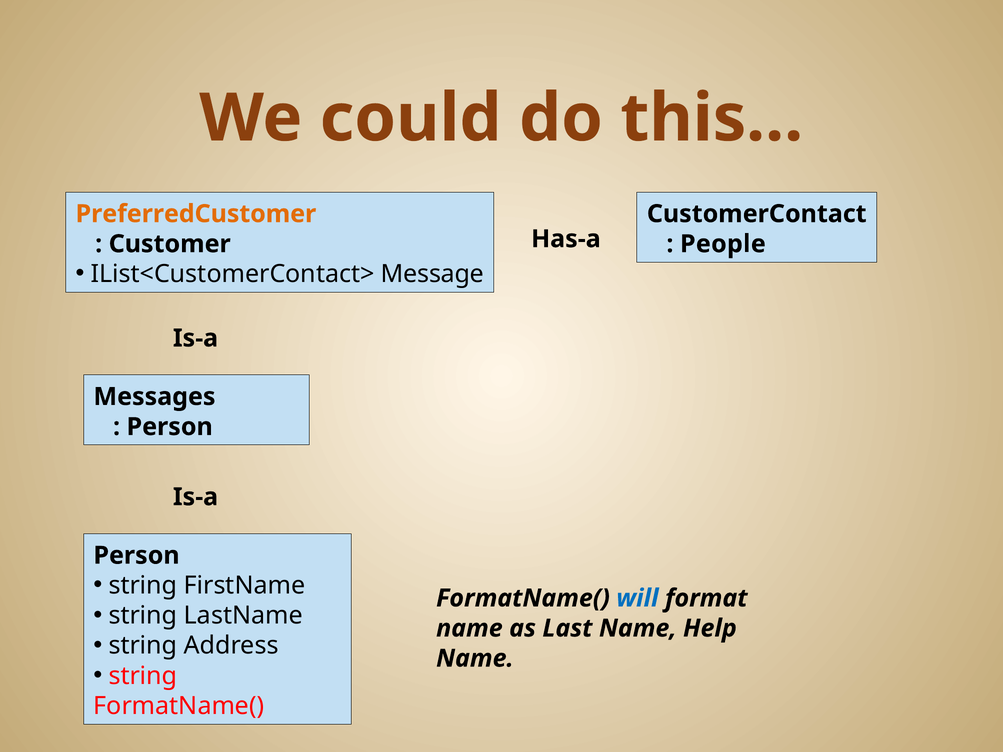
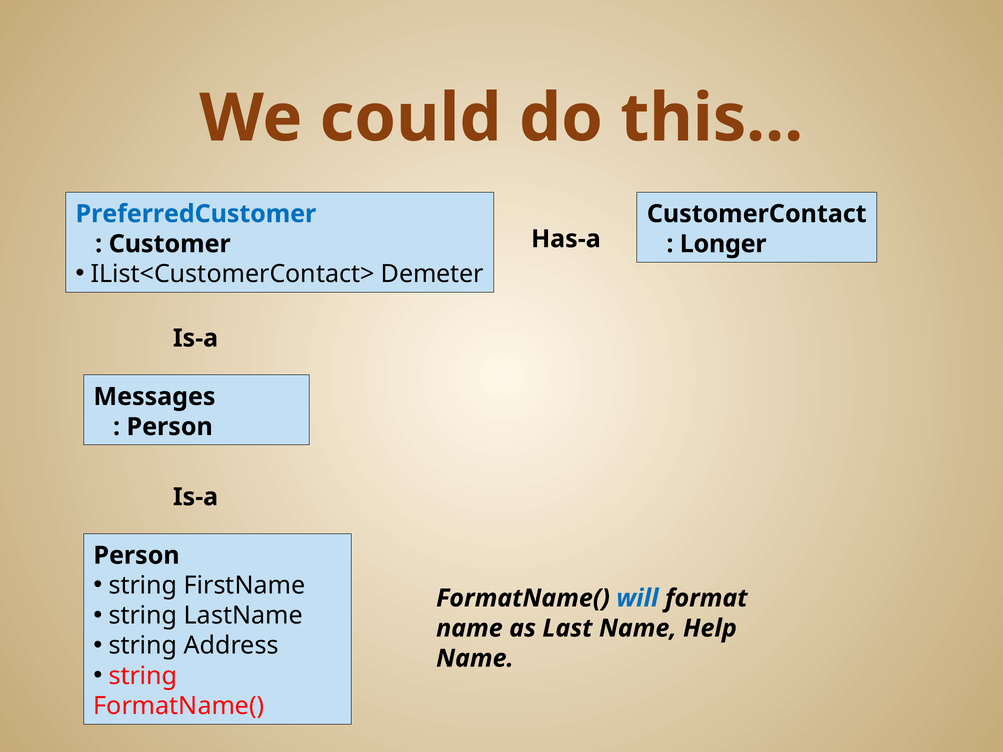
PreferredCustomer colour: orange -> blue
People: People -> Longer
Message: Message -> Demeter
